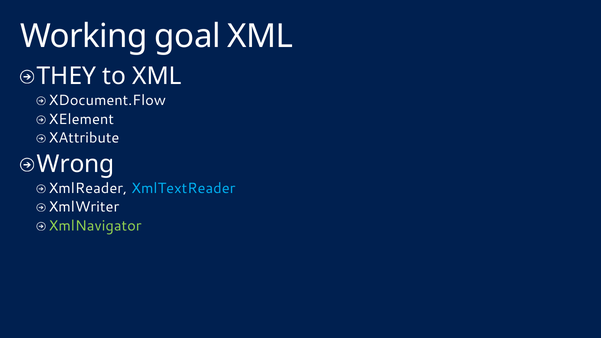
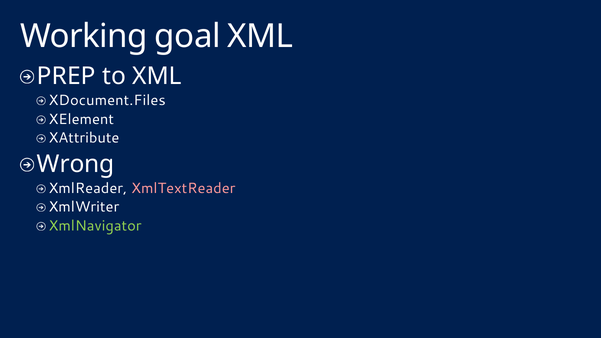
THEY: THEY -> PREP
XDocument.Flow: XDocument.Flow -> XDocument.Files
XmlTextReader colour: light blue -> pink
